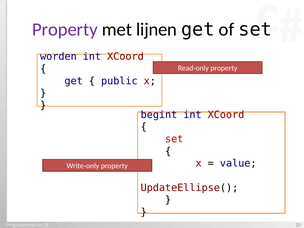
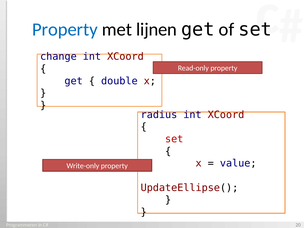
Property at (65, 29) colour: purple -> blue
worden: worden -> change
public: public -> double
begint: begint -> radius
